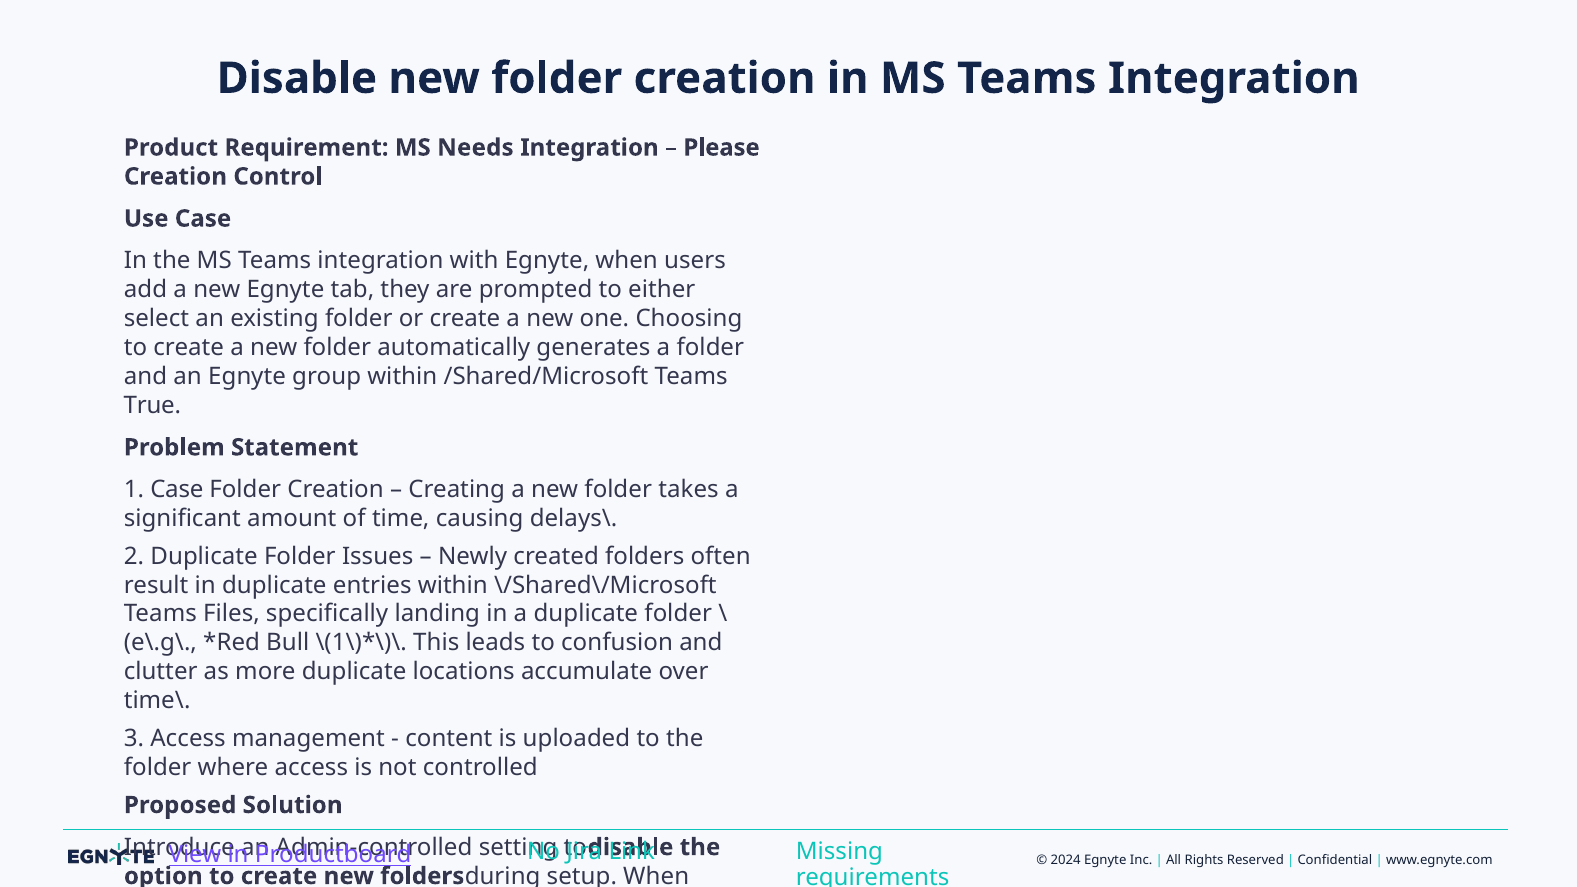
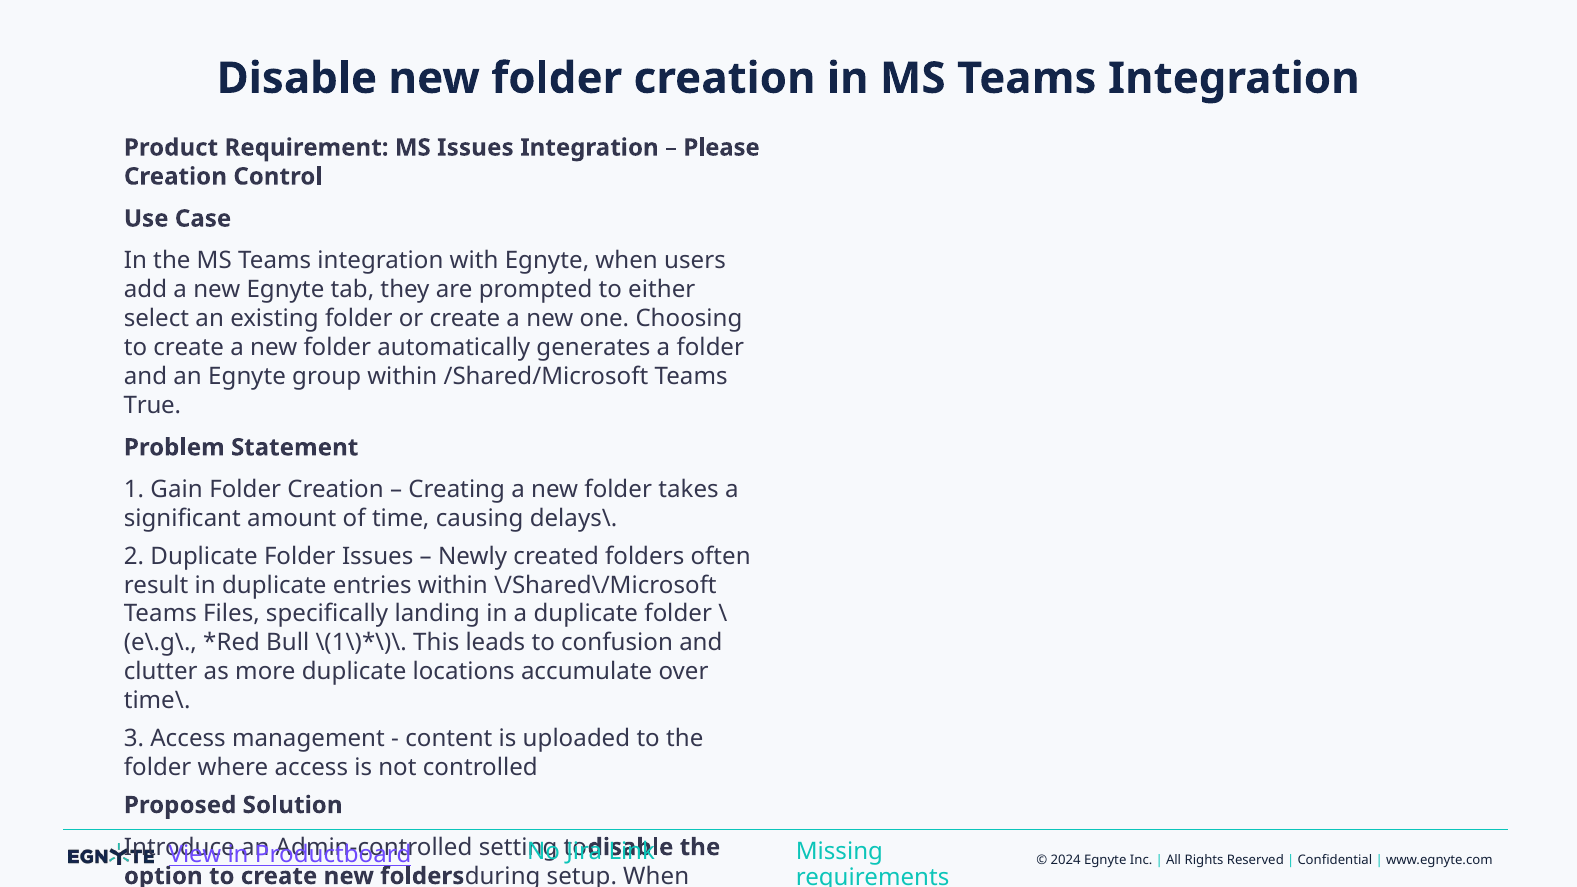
MS Needs: Needs -> Issues
1 Case: Case -> Gain
